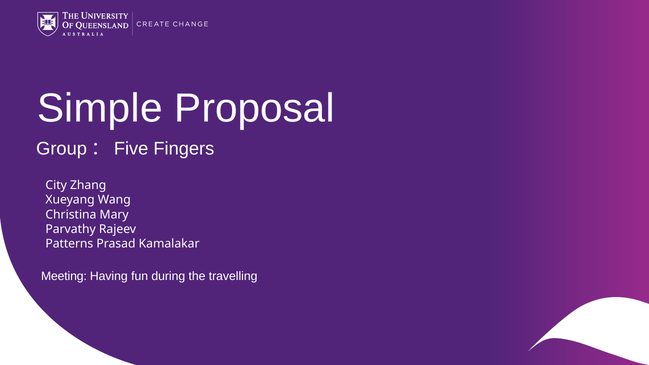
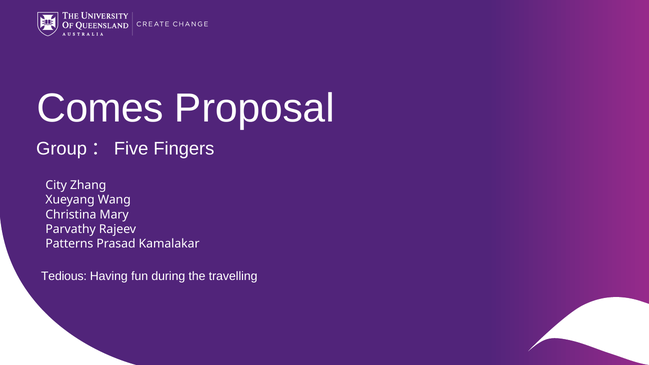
Simple: Simple -> Comes
Meeting: Meeting -> Tedious
